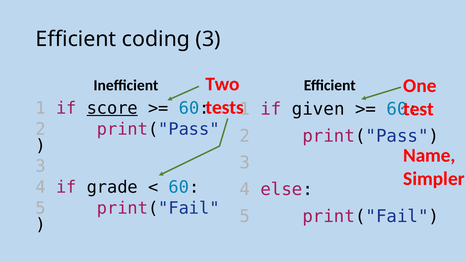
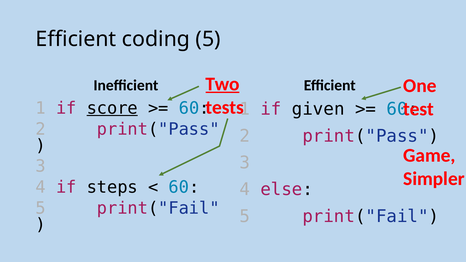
coding 3: 3 -> 5
Two underline: none -> present
Name: Name -> Game
grade: grade -> steps
